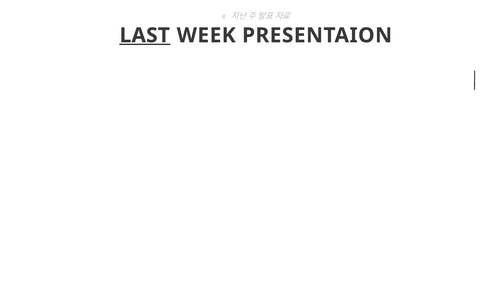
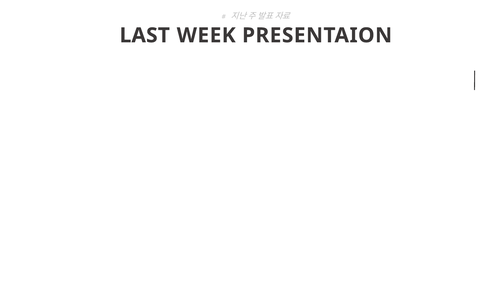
LAST underline: present -> none
